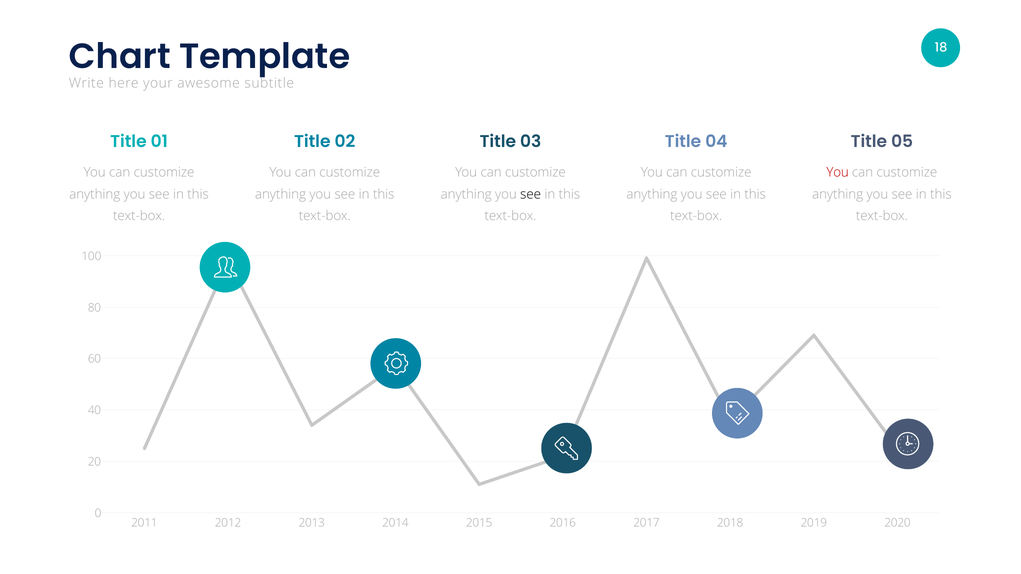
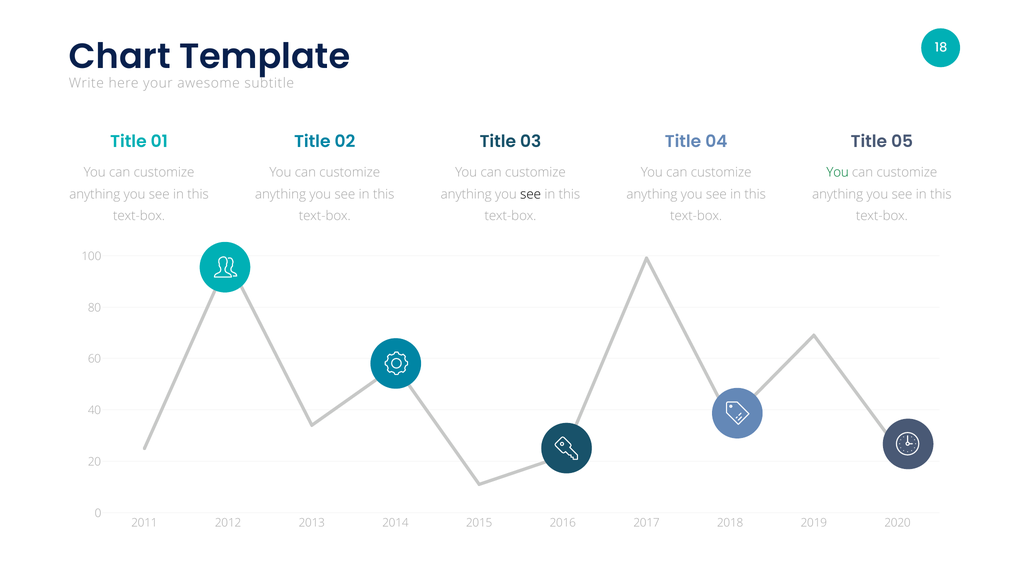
You at (838, 173) colour: red -> green
